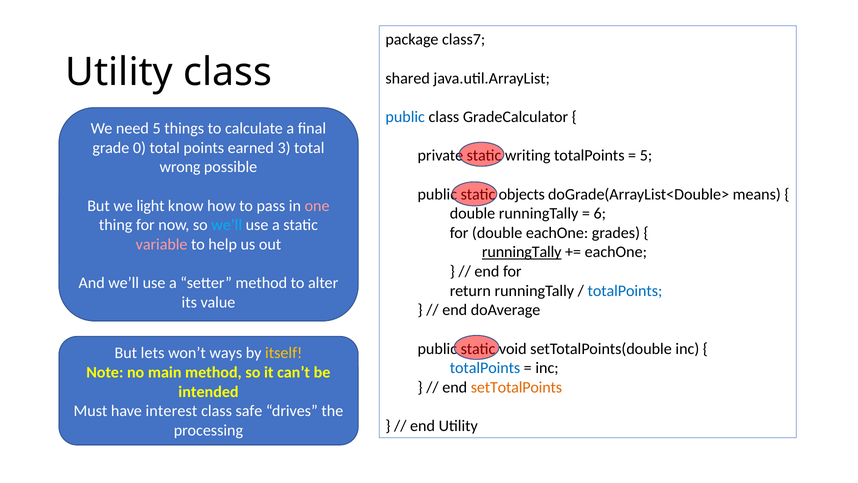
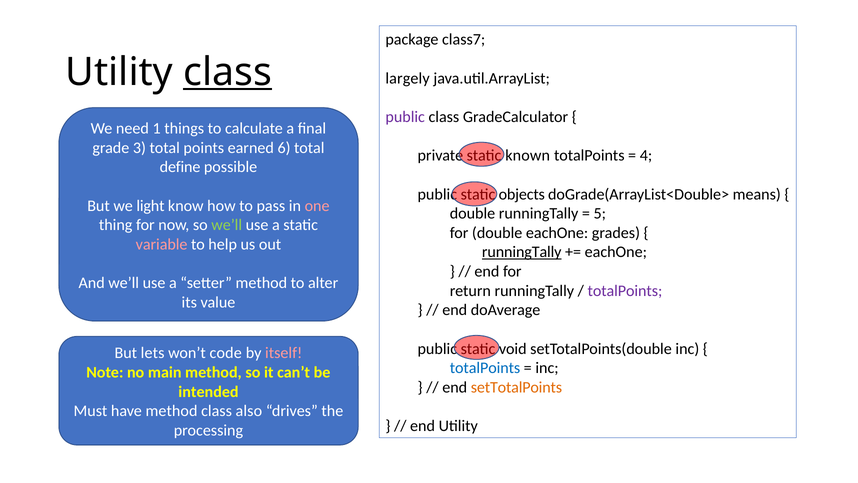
class at (228, 72) underline: none -> present
shared: shared -> largely
public at (405, 117) colour: blue -> purple
need 5: 5 -> 1
0: 0 -> 3
3: 3 -> 6
writing: writing -> known
5 at (646, 155): 5 -> 4
wrong: wrong -> define
6: 6 -> 5
we’ll at (227, 225) colour: light blue -> light green
totalPoints at (625, 291) colour: blue -> purple
ways: ways -> code
itself colour: yellow -> pink
have interest: interest -> method
safe: safe -> also
